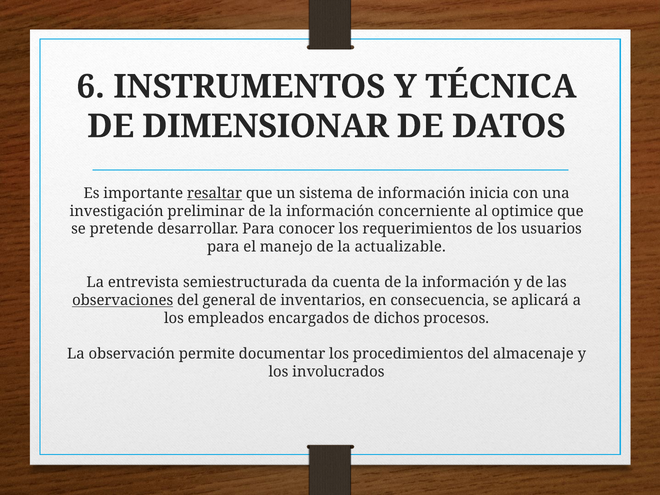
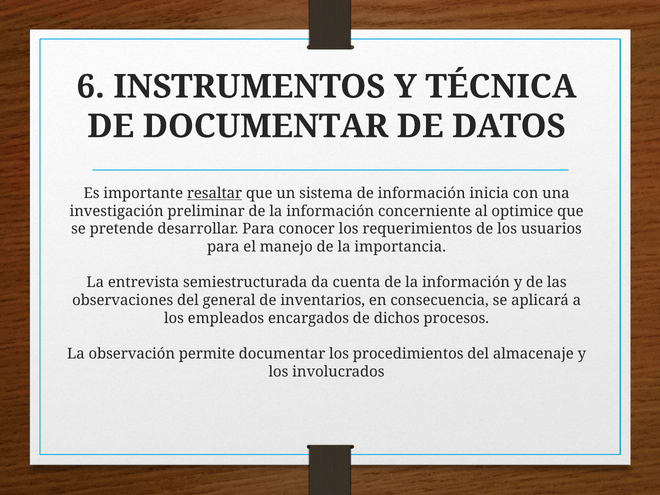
DE DIMENSIONAR: DIMENSIONAR -> DOCUMENTAR
actualizable: actualizable -> importancia
observaciones underline: present -> none
